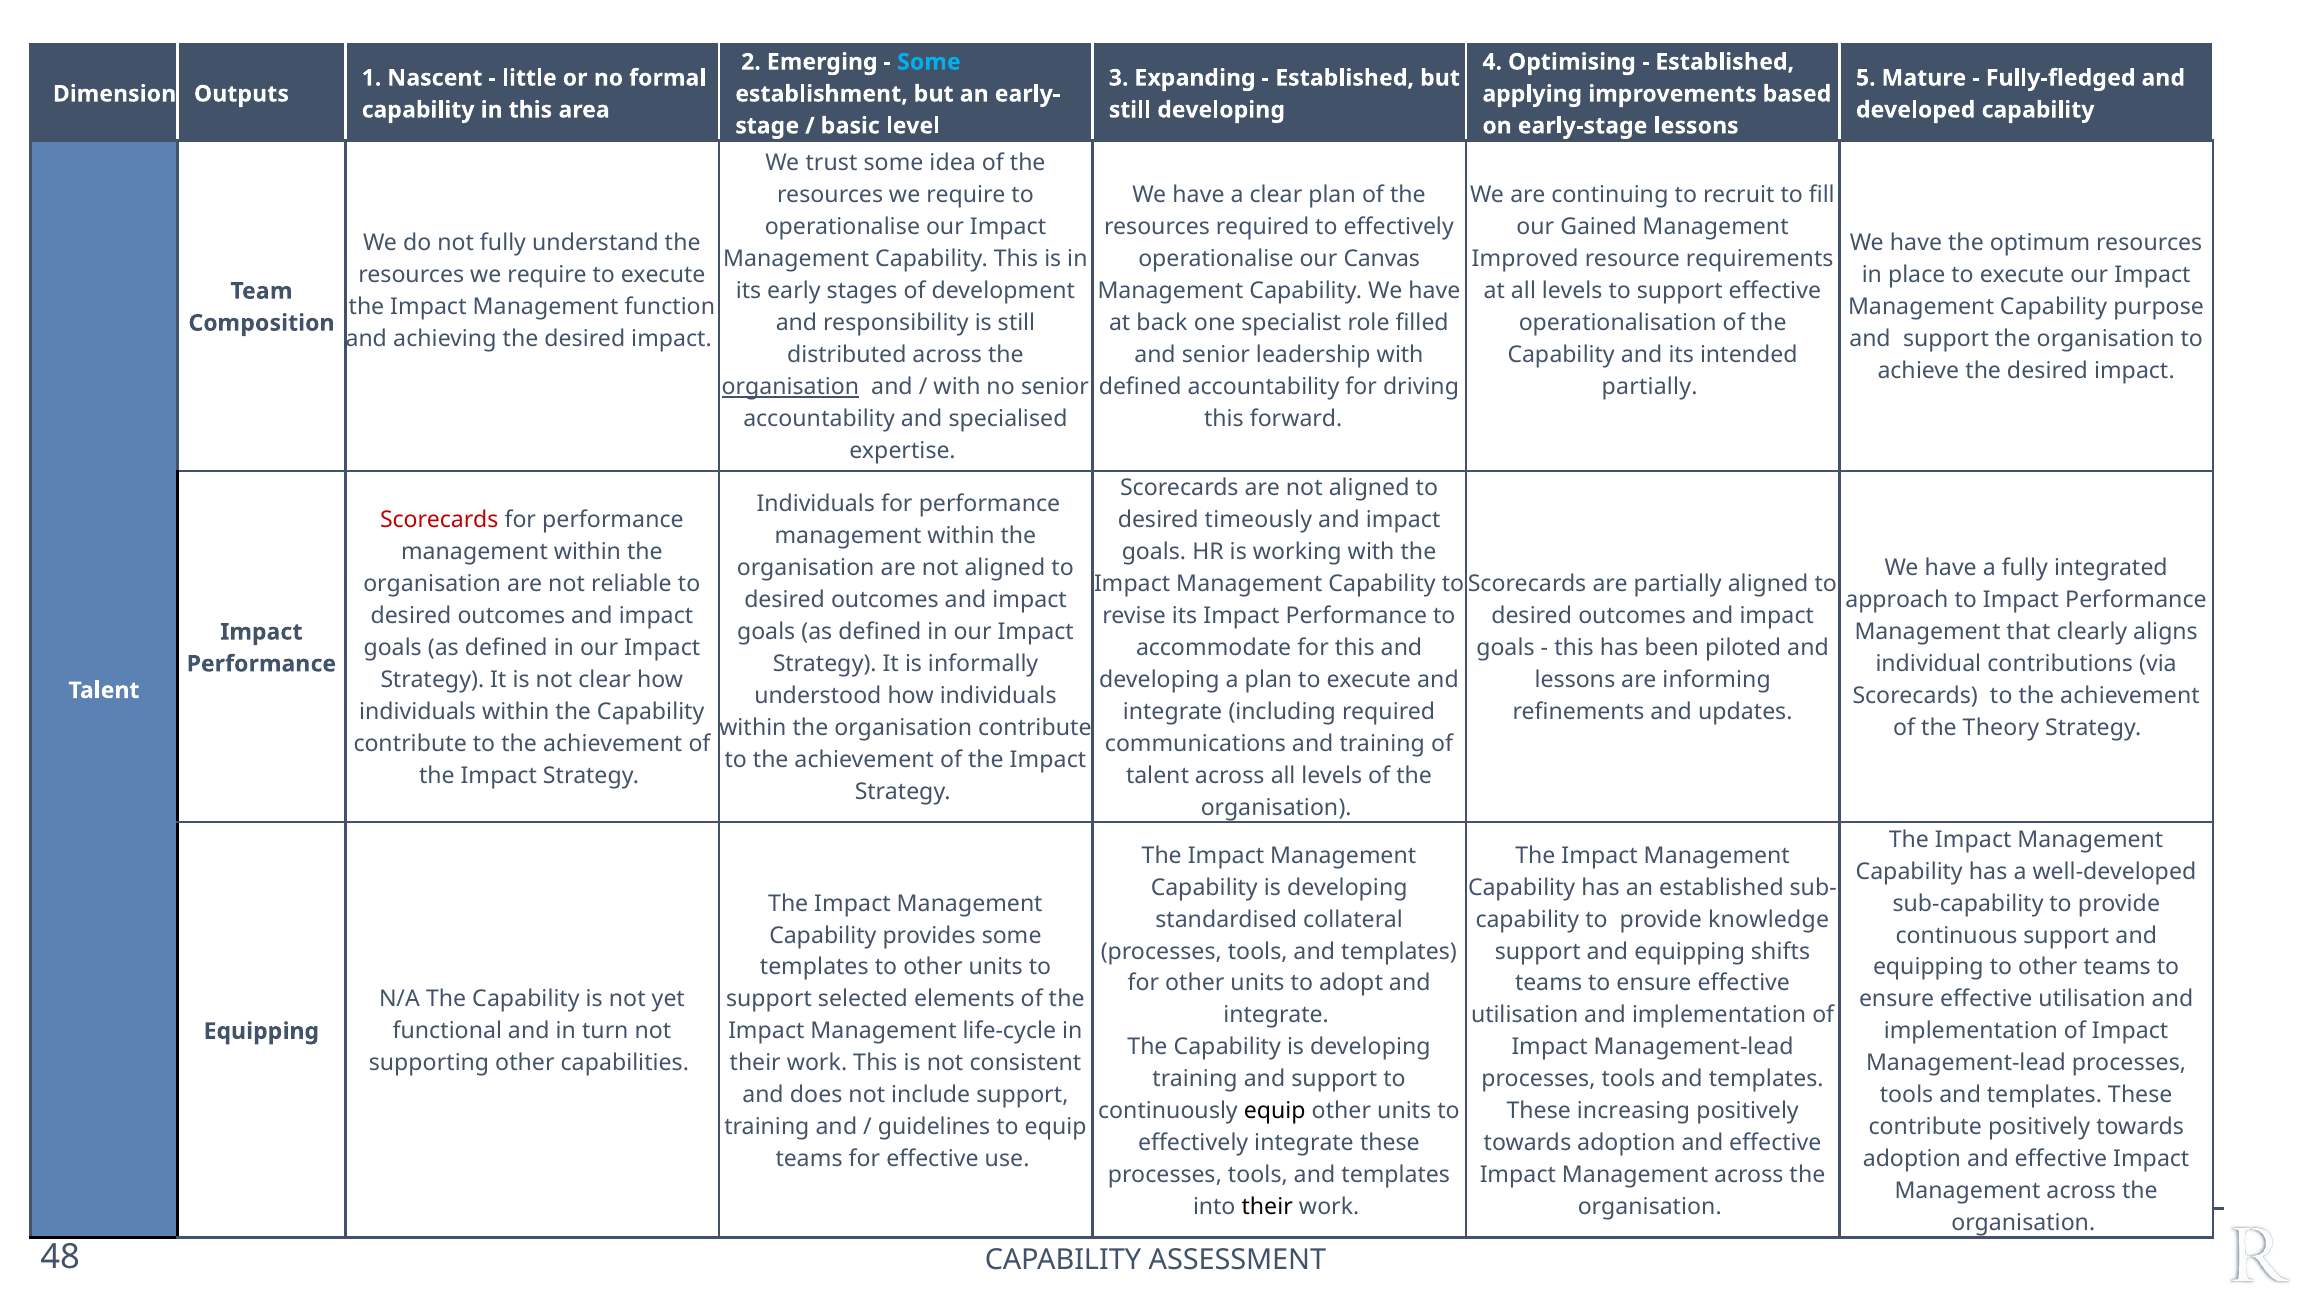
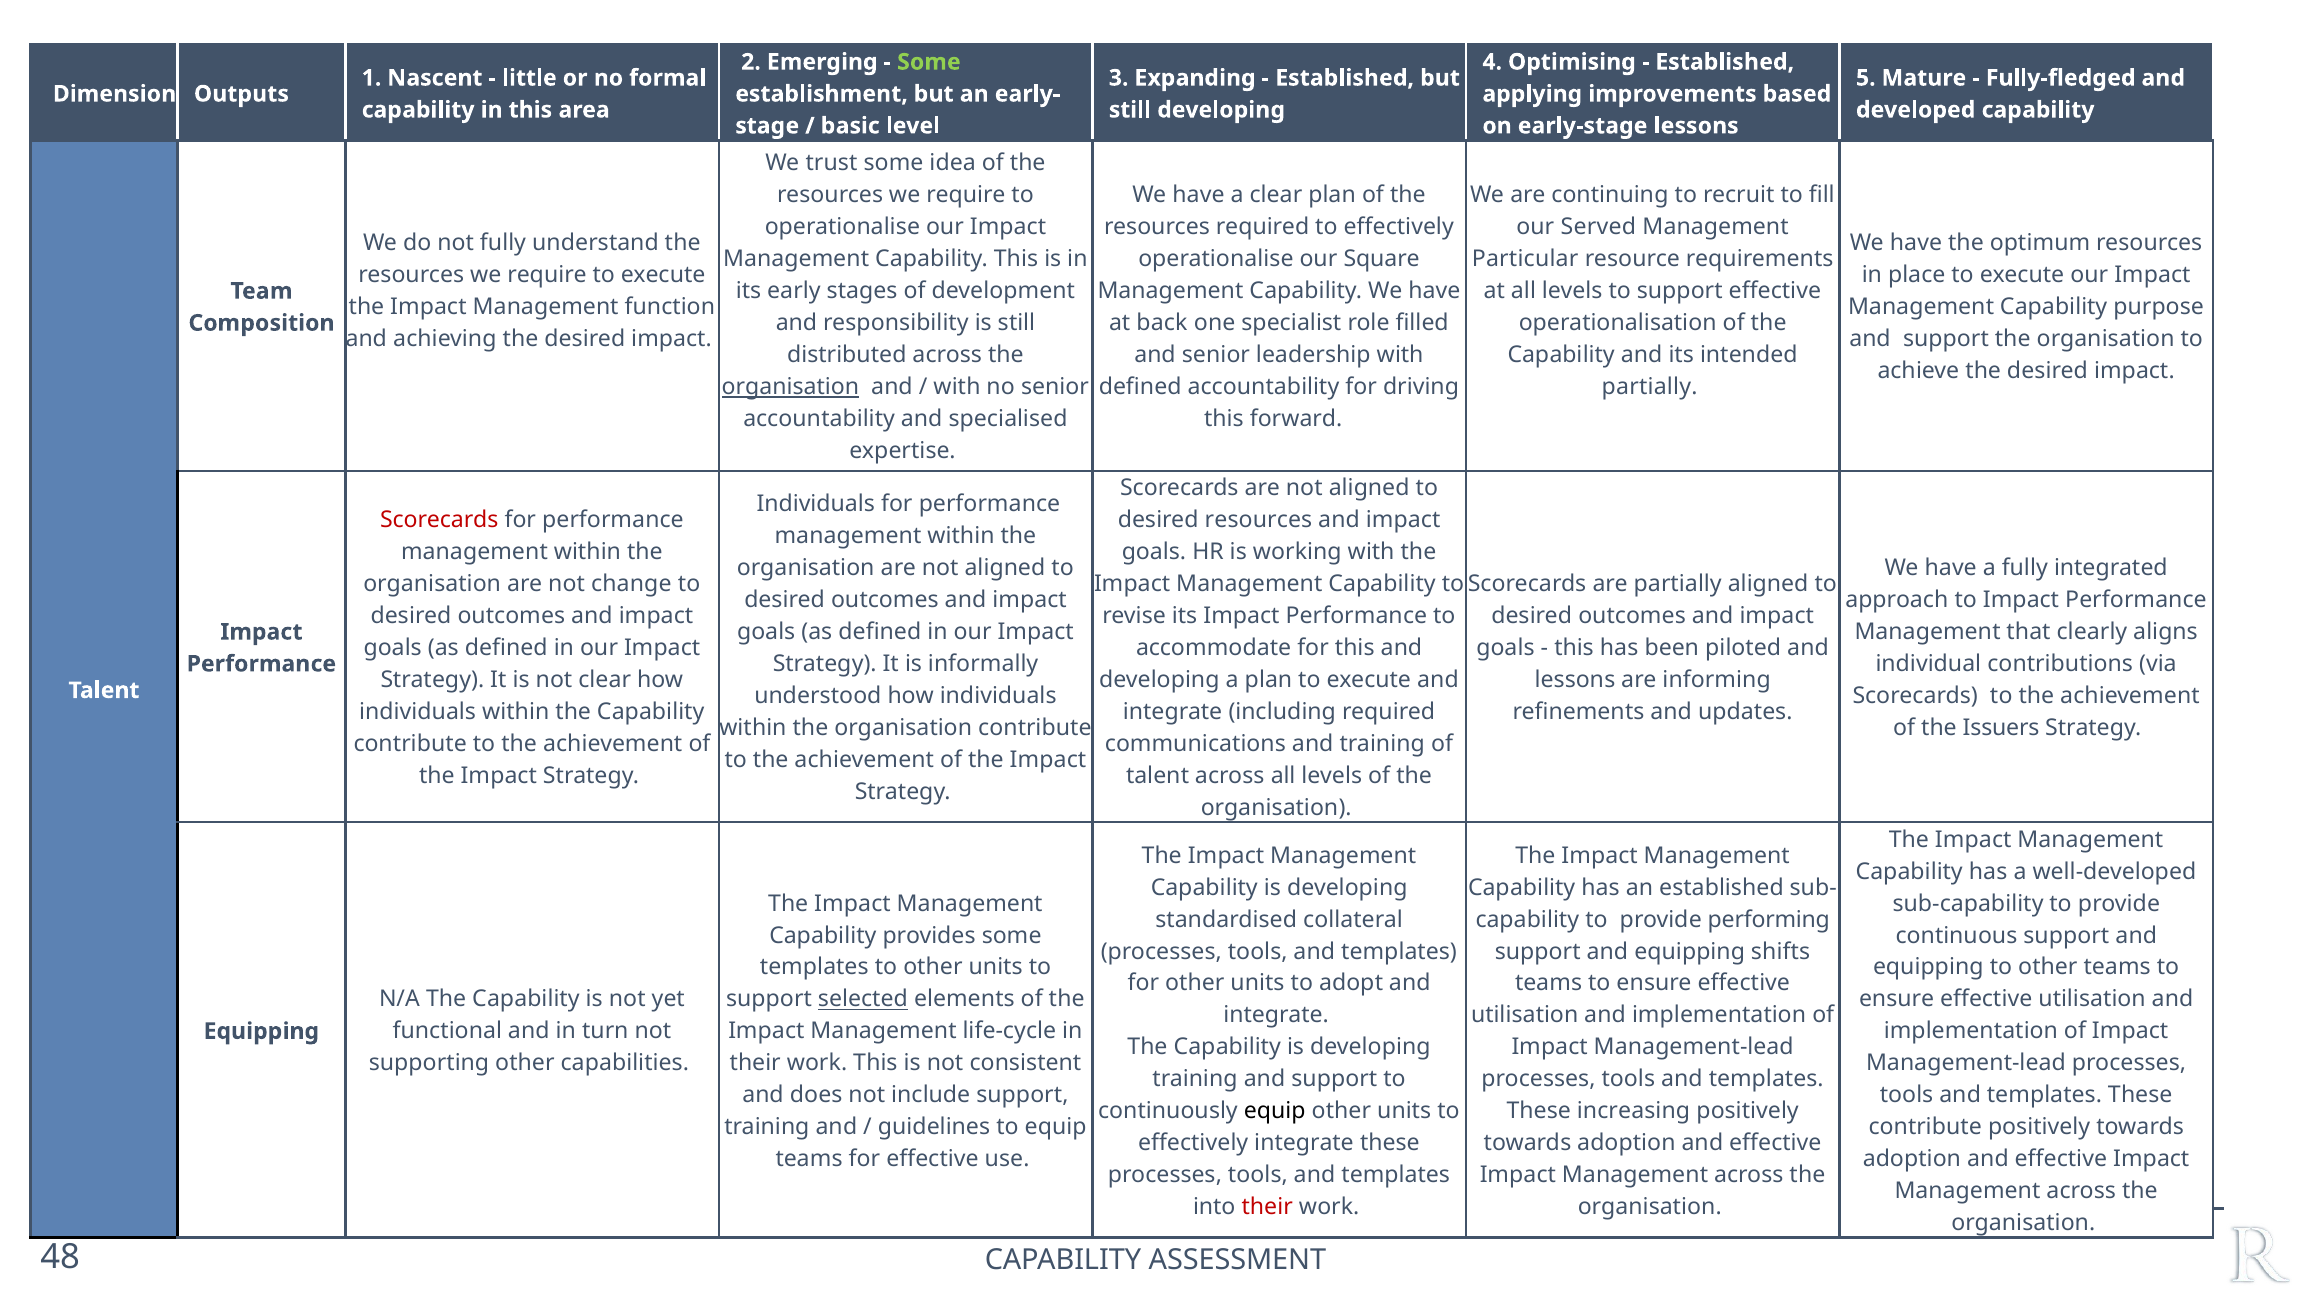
Some at (929, 62) colour: light blue -> light green
Gained: Gained -> Served
Canvas: Canvas -> Square
Improved: Improved -> Particular
desired timeously: timeously -> resources
reliable: reliable -> change
Theory: Theory -> Issuers
knowledge: knowledge -> performing
selected underline: none -> present
their at (1267, 1207) colour: black -> red
